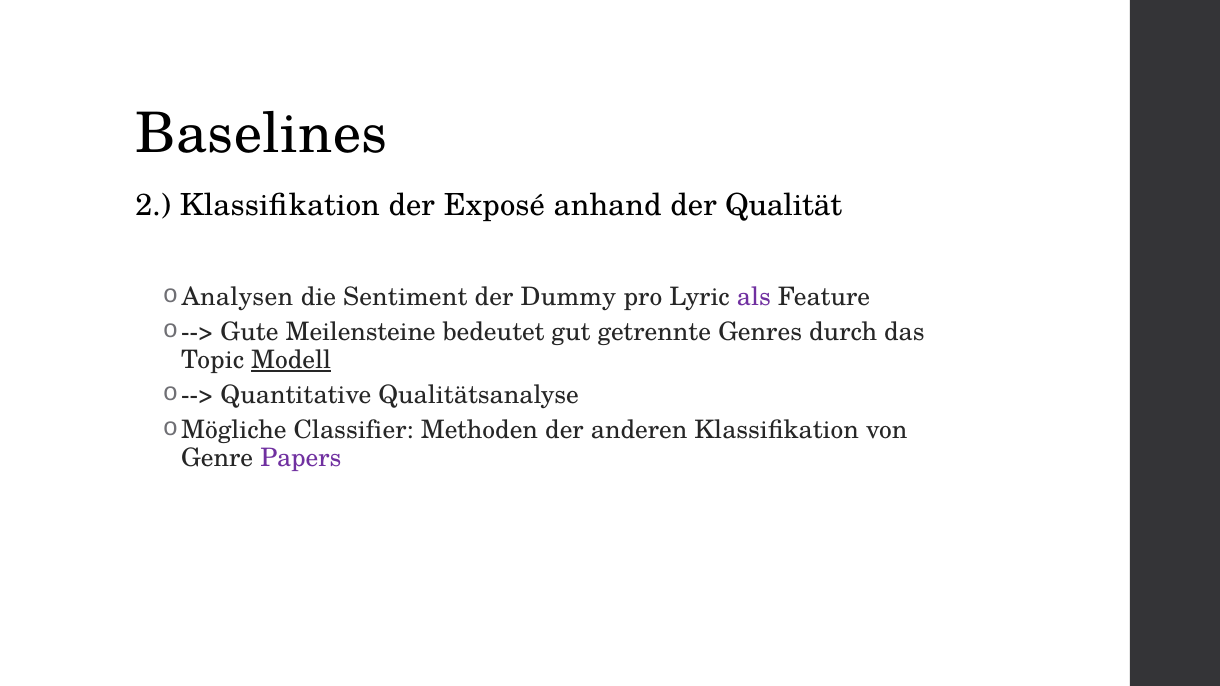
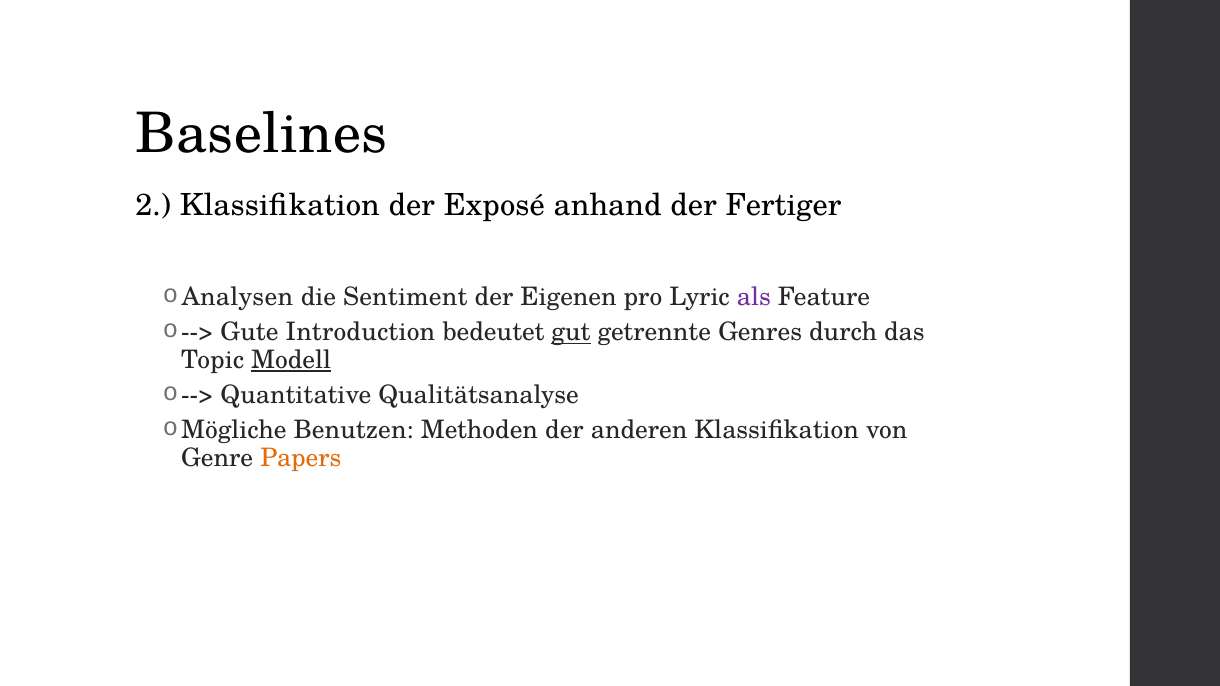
Qualität: Qualität -> Fertiger
Dummy: Dummy -> Eigenen
Meilensteine: Meilensteine -> Introduction
gut underline: none -> present
Classifier: Classifier -> Benutzen
Papers colour: purple -> orange
